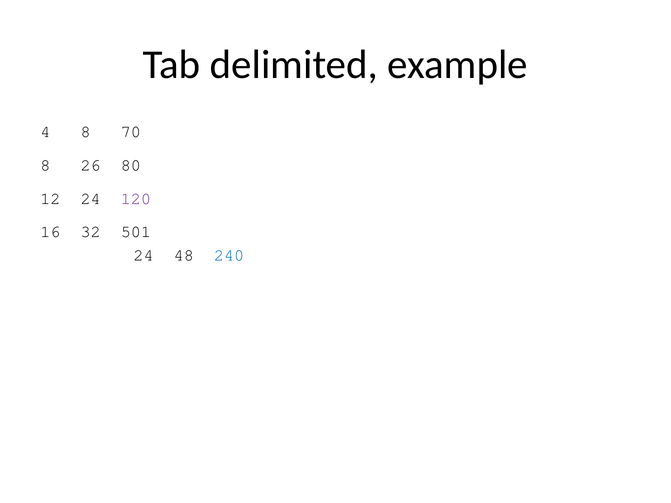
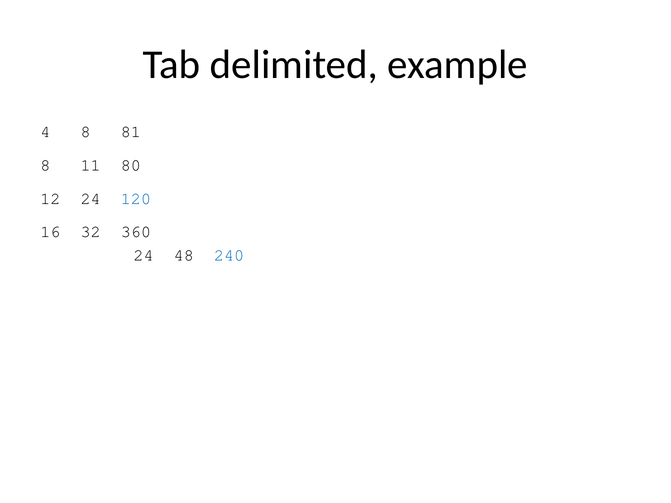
70: 70 -> 81
26: 26 -> 11
120 colour: purple -> blue
501: 501 -> 360
